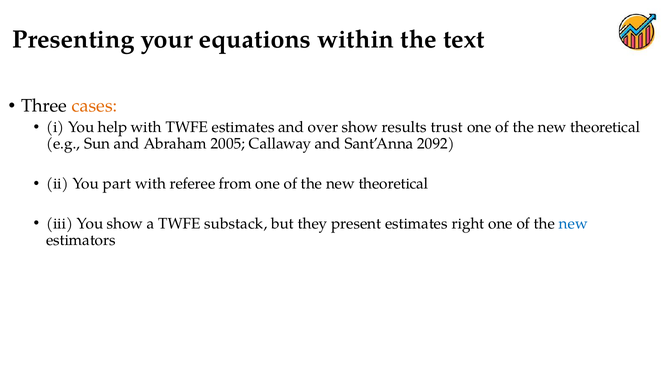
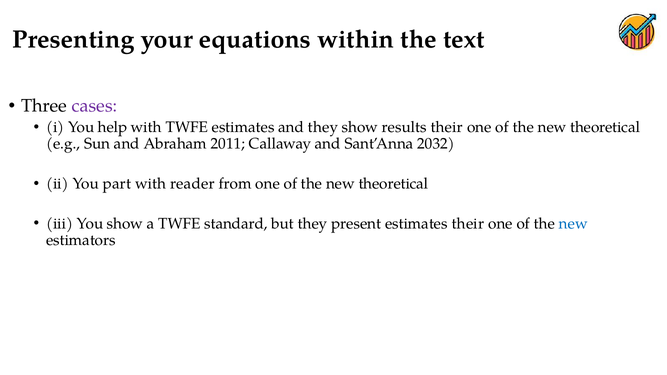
cases colour: orange -> purple
and over: over -> they
results trust: trust -> their
2005: 2005 -> 2011
2092: 2092 -> 2032
referee: referee -> reader
substack: substack -> standard
estimates right: right -> their
